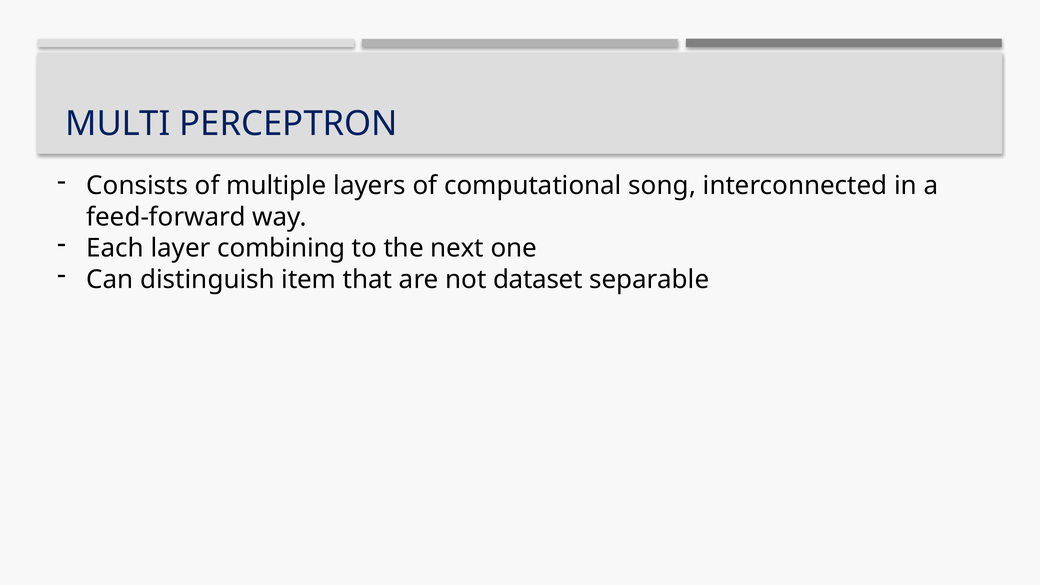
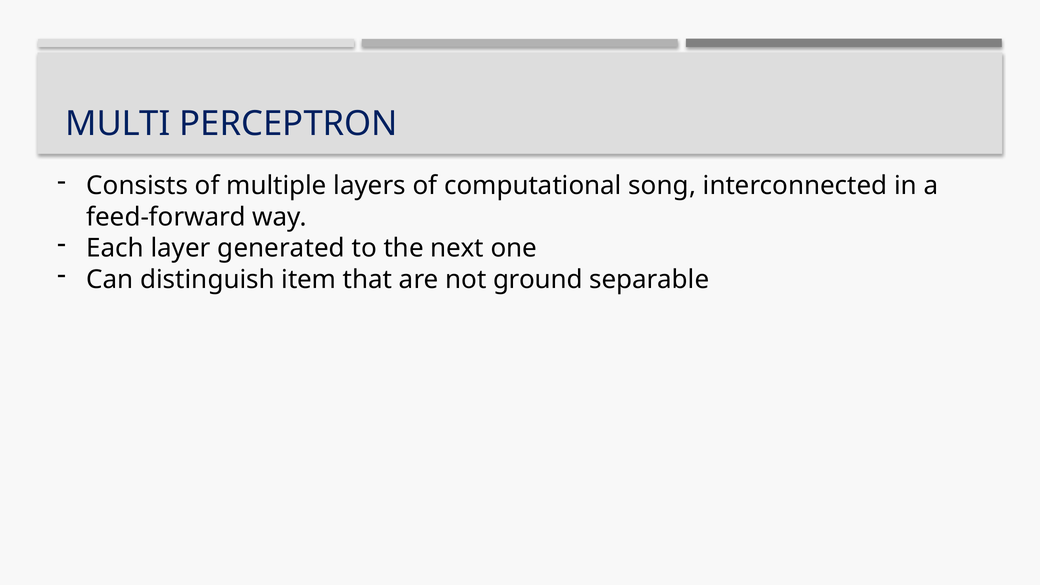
combining: combining -> generated
dataset: dataset -> ground
